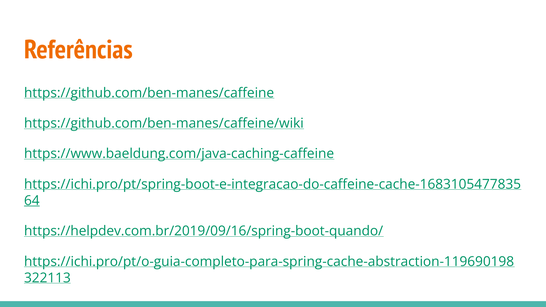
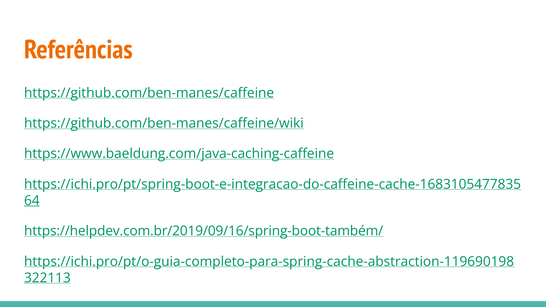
https://helpdev.com.br/2019/09/16/spring-boot-quando/: https://helpdev.com.br/2019/09/16/spring-boot-quando/ -> https://helpdev.com.br/2019/09/16/spring-boot-também/
